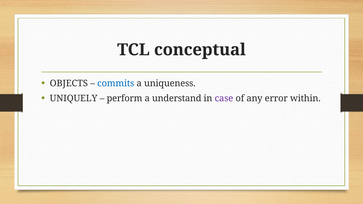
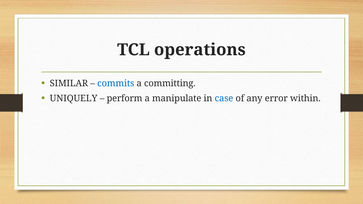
conceptual: conceptual -> operations
OBJECTS: OBJECTS -> SIMILAR
uniqueness: uniqueness -> committing
understand: understand -> manipulate
case colour: purple -> blue
